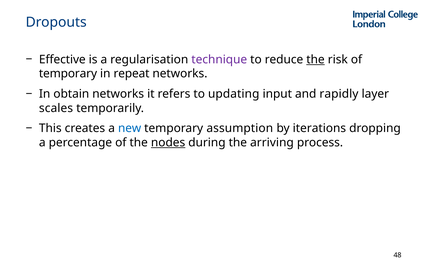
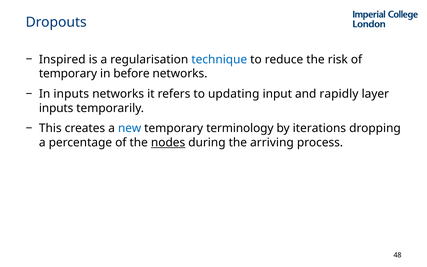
Effective: Effective -> Inspired
technique colour: purple -> blue
the at (316, 59) underline: present -> none
repeat: repeat -> before
In obtain: obtain -> inputs
scales at (56, 108): scales -> inputs
assumption: assumption -> terminology
